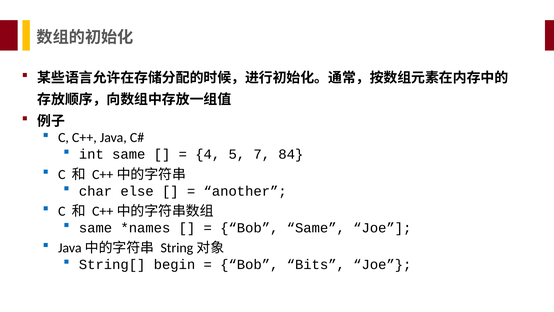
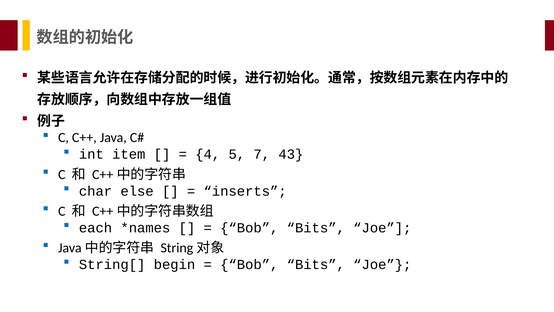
int same: same -> item
84: 84 -> 43
another: another -> inserts
same at (96, 228): same -> each
Same at (316, 228): Same -> Bits
